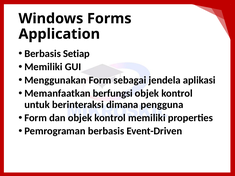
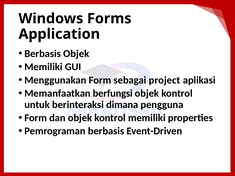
Berbasis Setiap: Setiap -> Objek
jendela: jendela -> project
